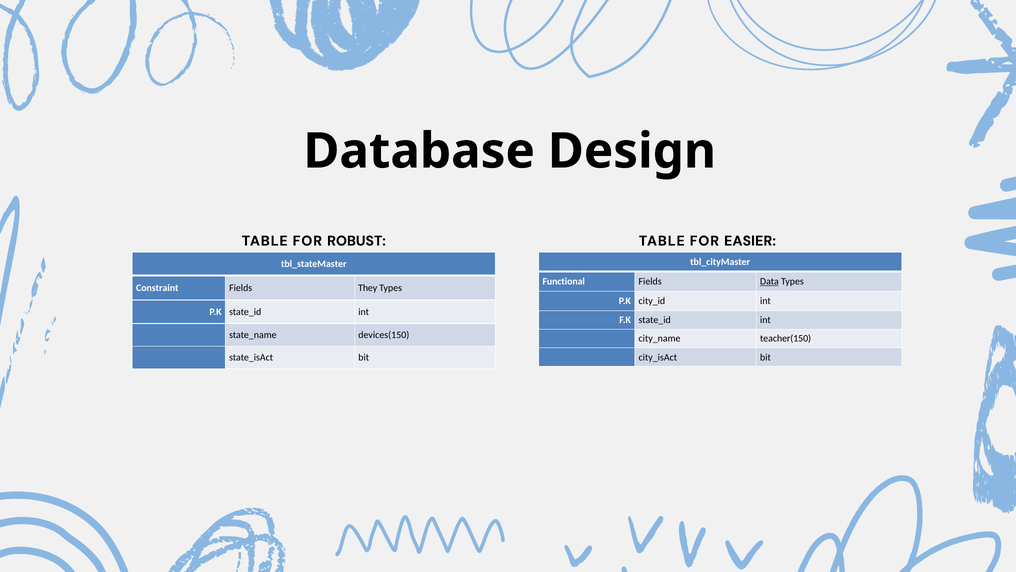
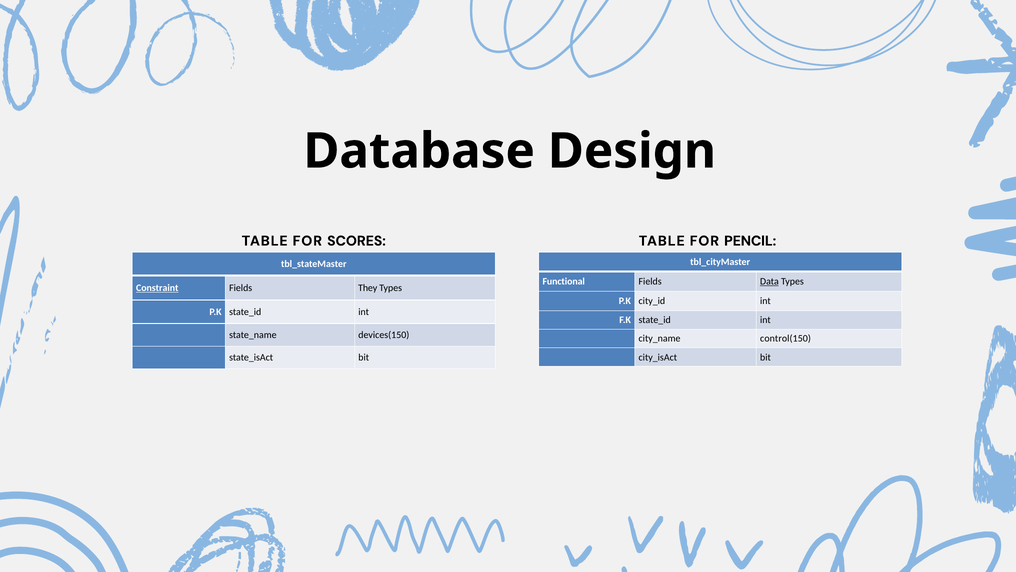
ROBUST: ROBUST -> SCORES
EASIER: EASIER -> PENCIL
Constraint underline: none -> present
teacher(150: teacher(150 -> control(150
